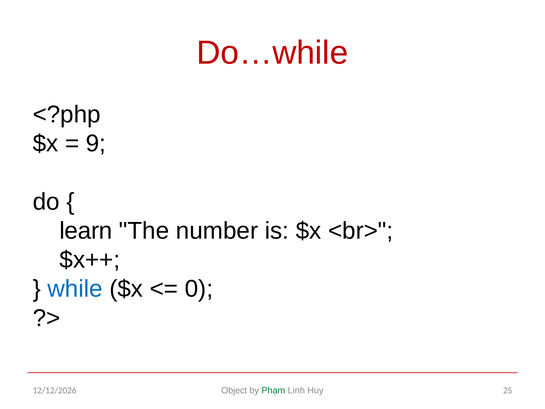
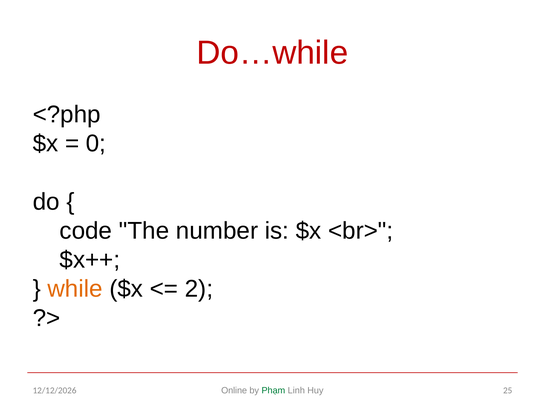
9: 9 -> 0
learn: learn -> code
while colour: blue -> orange
0: 0 -> 2
Object: Object -> Online
